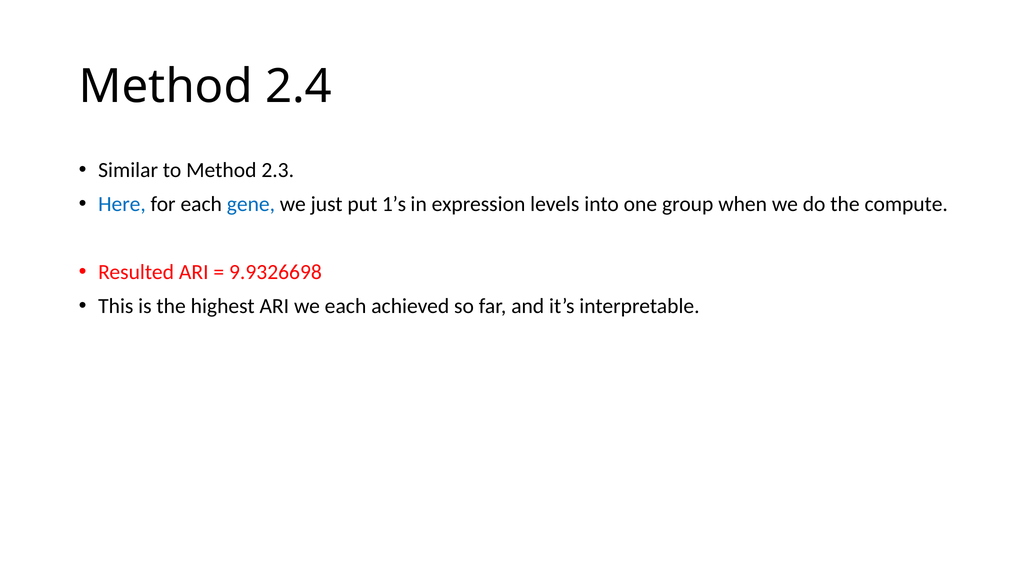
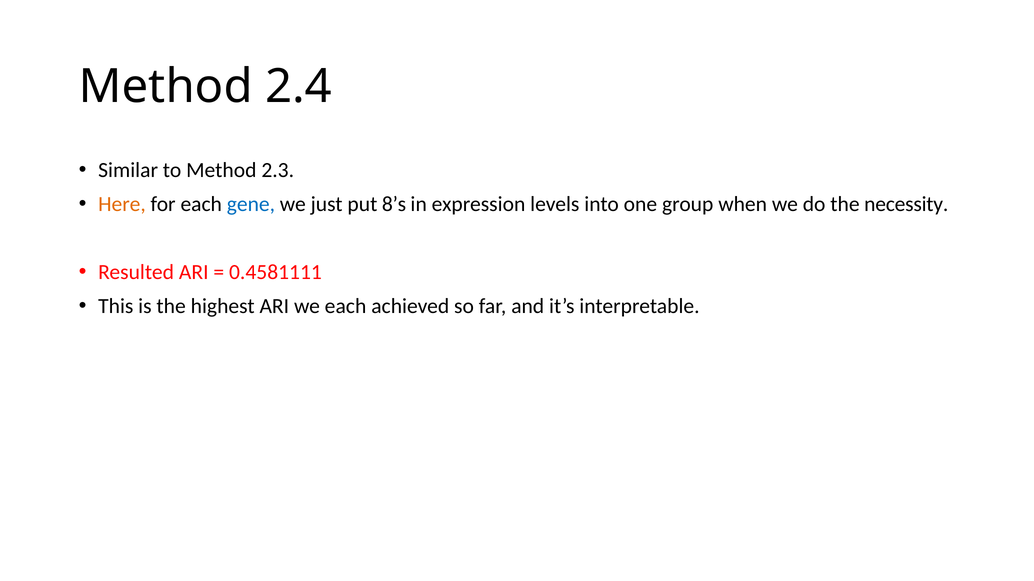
Here colour: blue -> orange
1’s: 1’s -> 8’s
compute: compute -> necessity
9.9326698: 9.9326698 -> 0.4581111
